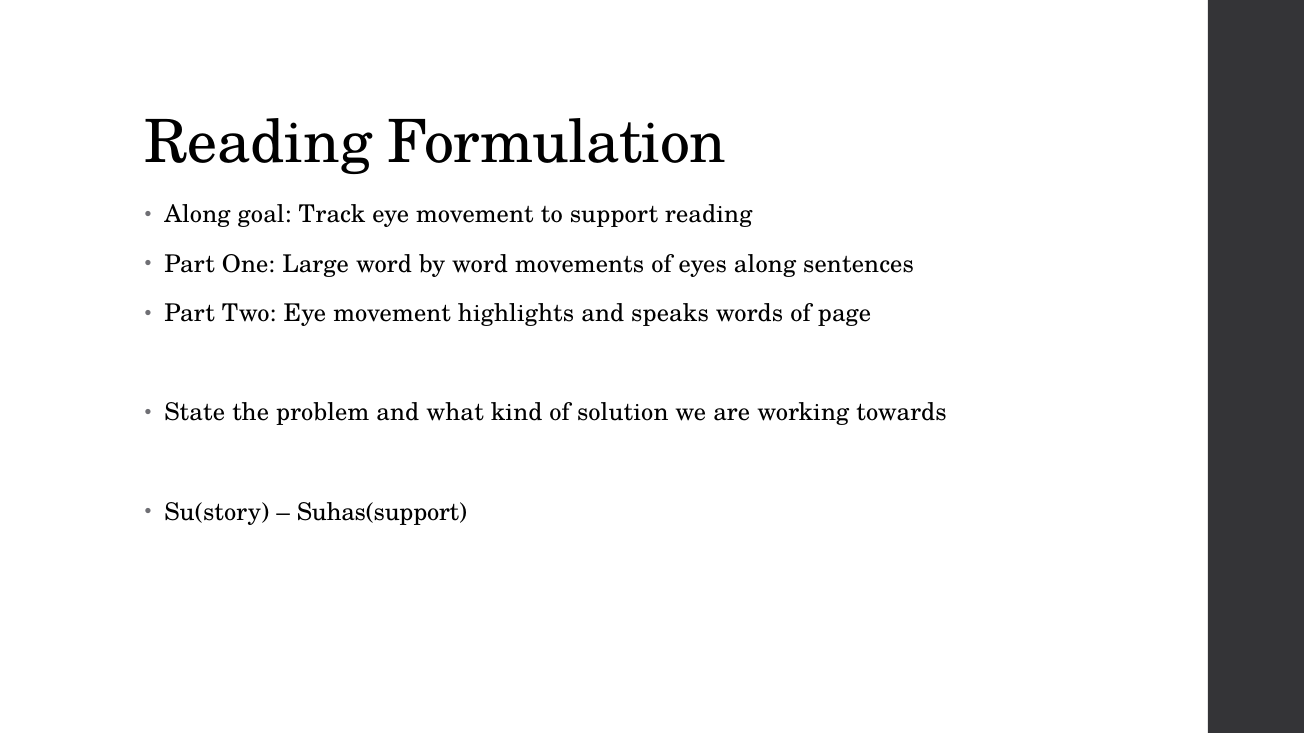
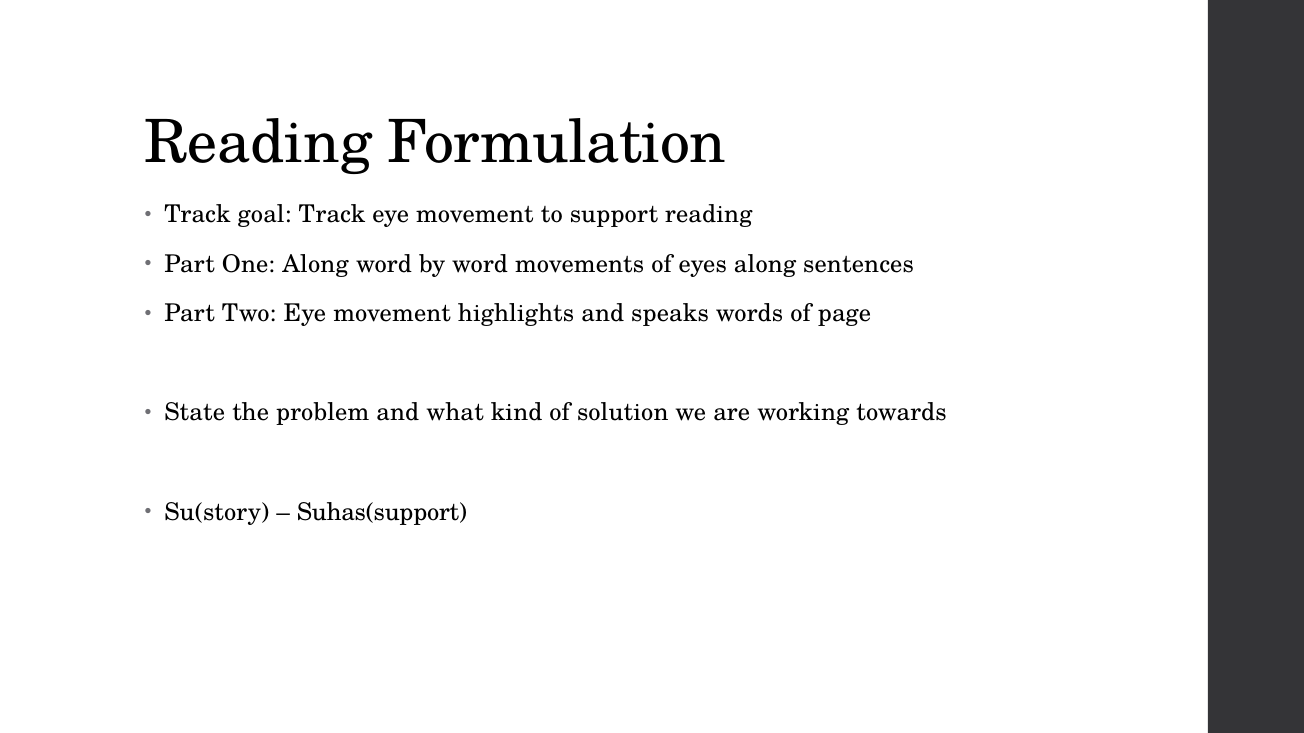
Along at (197, 215): Along -> Track
One Large: Large -> Along
